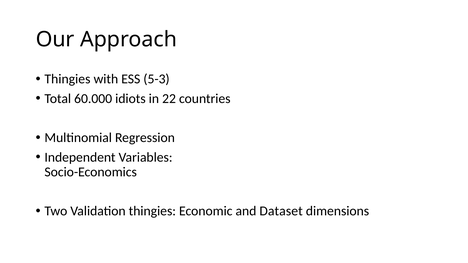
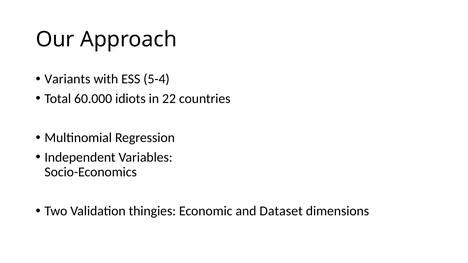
Thingies at (67, 79): Thingies -> Variants
5-3: 5-3 -> 5-4
